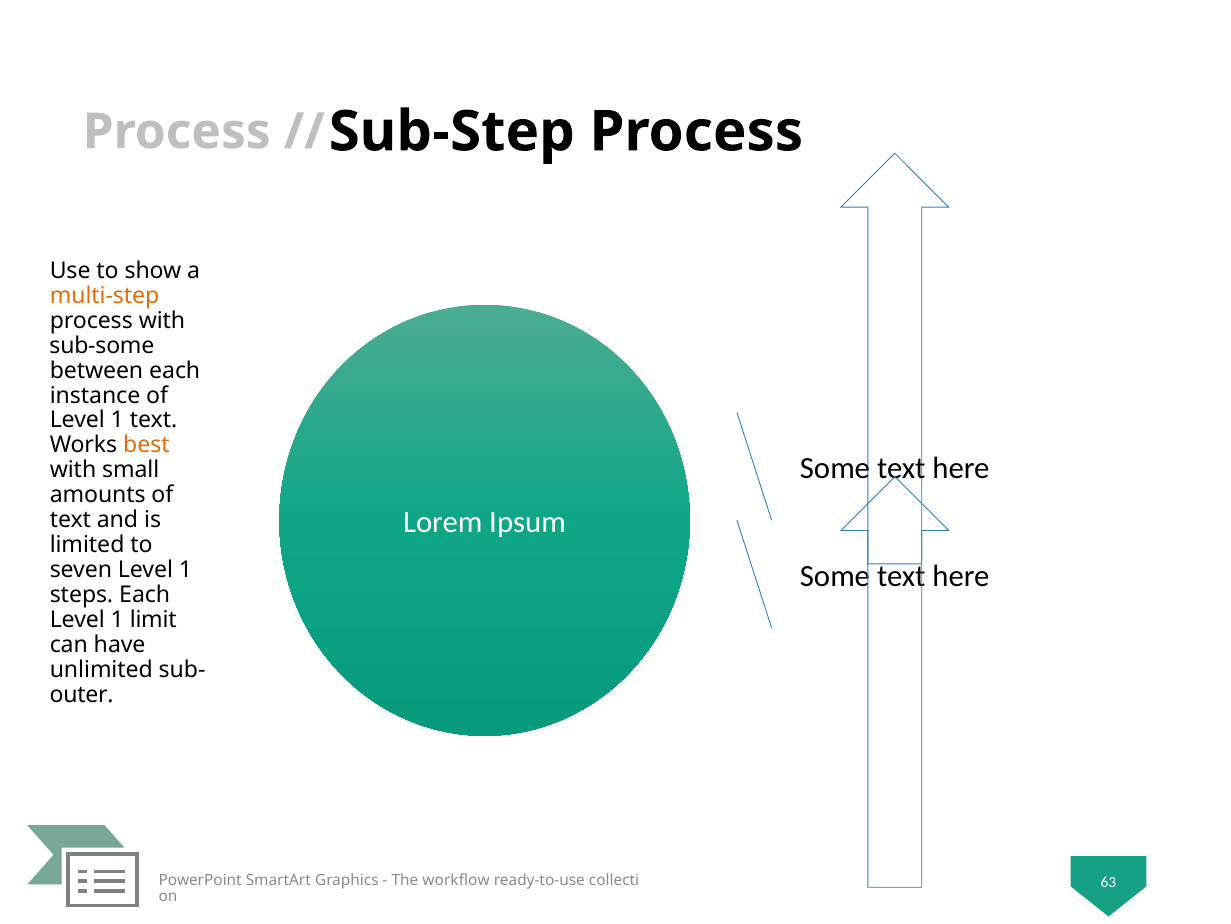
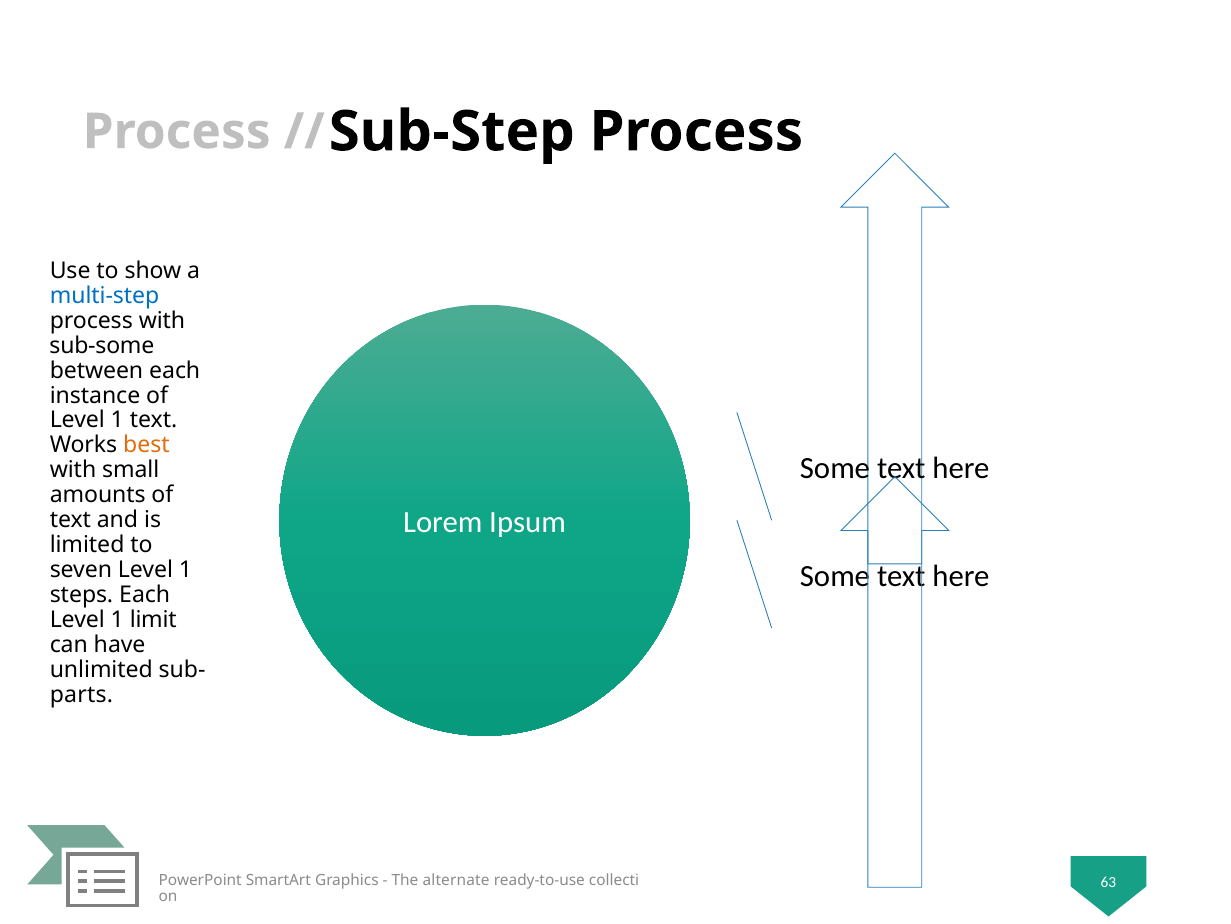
multi-step colour: orange -> blue
outer: outer -> parts
workflow: workflow -> alternate
